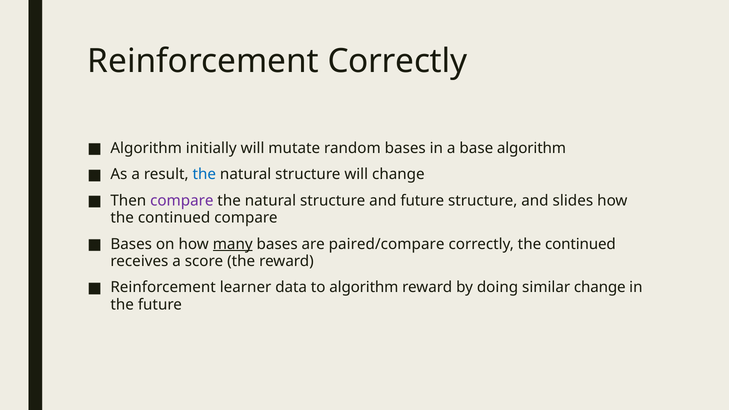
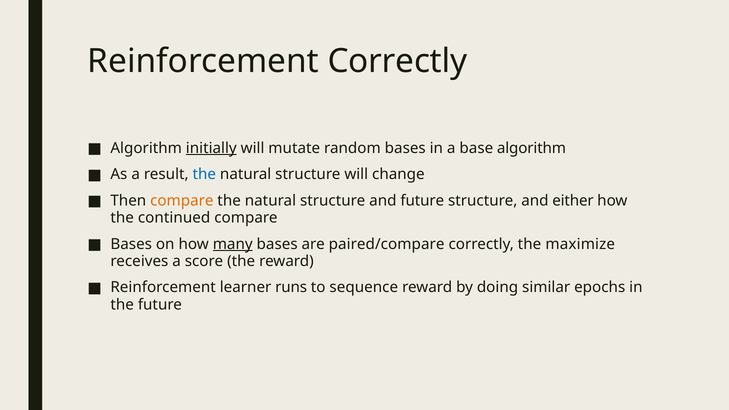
initially underline: none -> present
compare at (182, 201) colour: purple -> orange
slides: slides -> either
correctly the continued: continued -> maximize
data: data -> runs
to algorithm: algorithm -> sequence
similar change: change -> epochs
